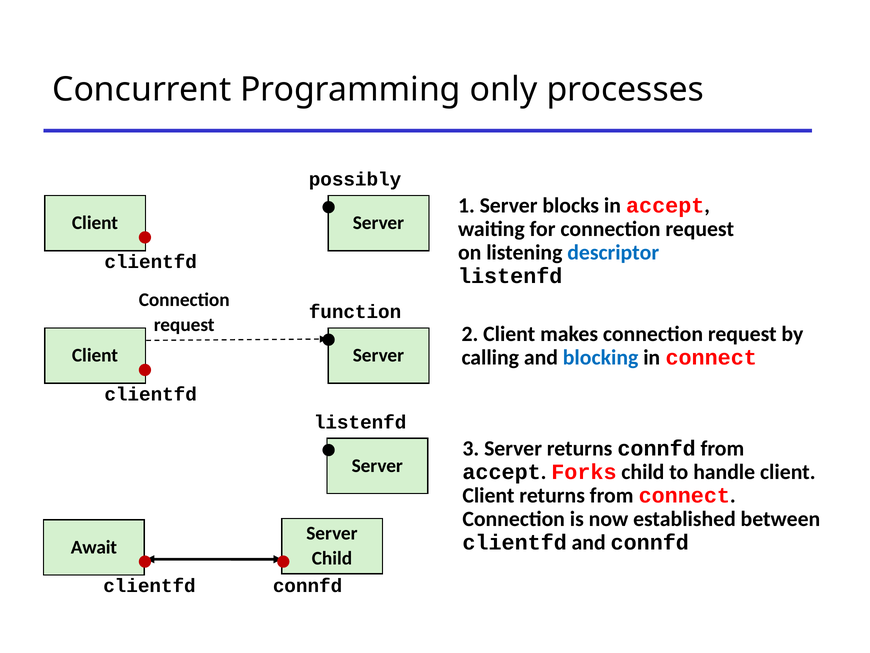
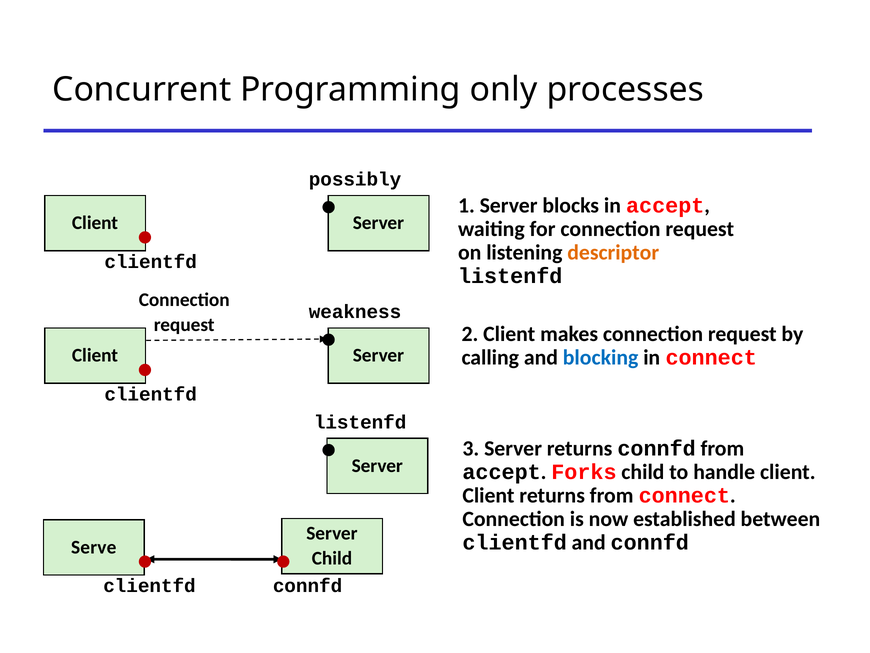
descriptor colour: blue -> orange
function: function -> weakness
Await: Await -> Serve
